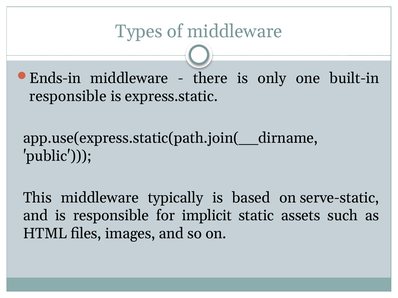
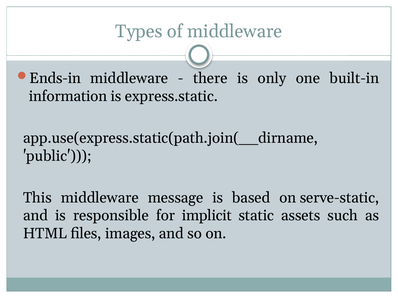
responsible at (68, 96): responsible -> information
typically: typically -> message
